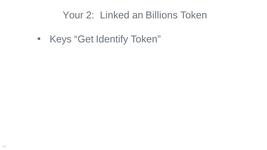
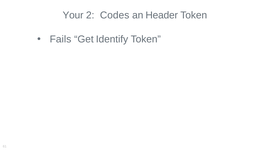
Linked: Linked -> Codes
Billions: Billions -> Header
Keys: Keys -> Fails
